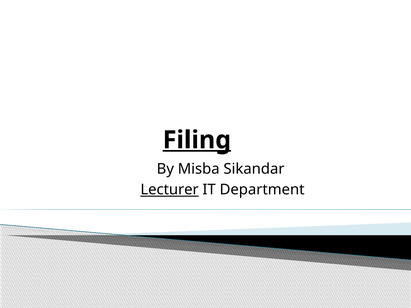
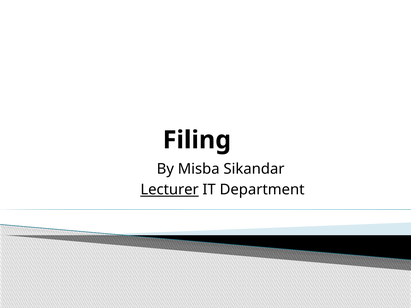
Filing underline: present -> none
